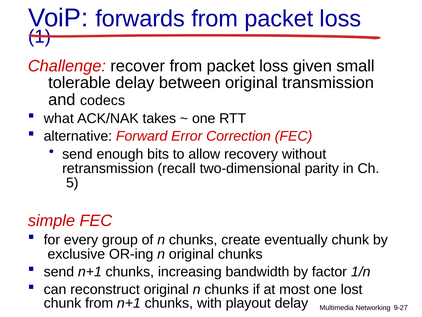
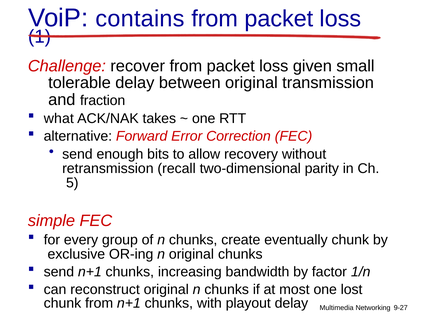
forwards: forwards -> contains
codecs: codecs -> fraction
